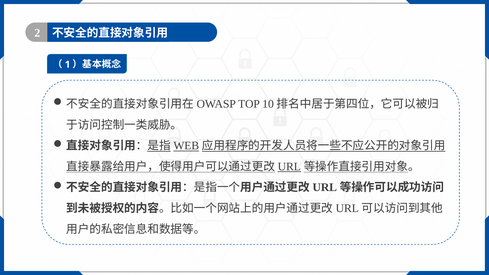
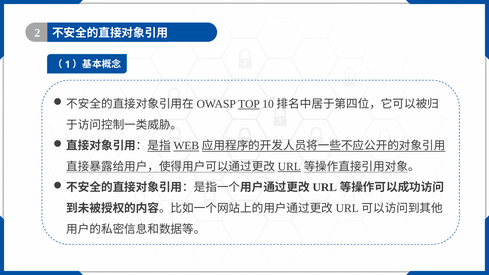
TOP underline: none -> present
